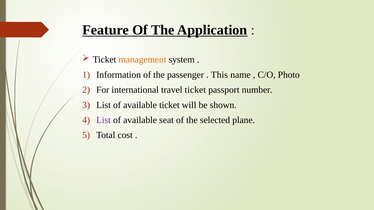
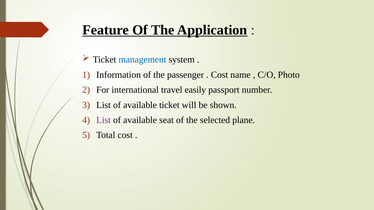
management colour: orange -> blue
This at (219, 75): This -> Cost
travel ticket: ticket -> easily
